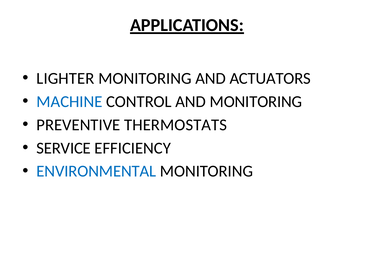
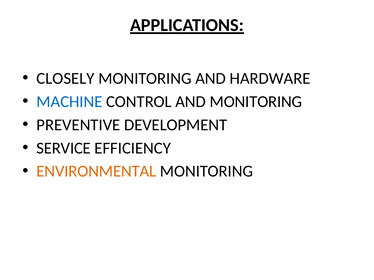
LIGHTER: LIGHTER -> CLOSELY
ACTUATORS: ACTUATORS -> HARDWARE
THERMOSTATS: THERMOSTATS -> DEVELOPMENT
ENVIRONMENTAL colour: blue -> orange
